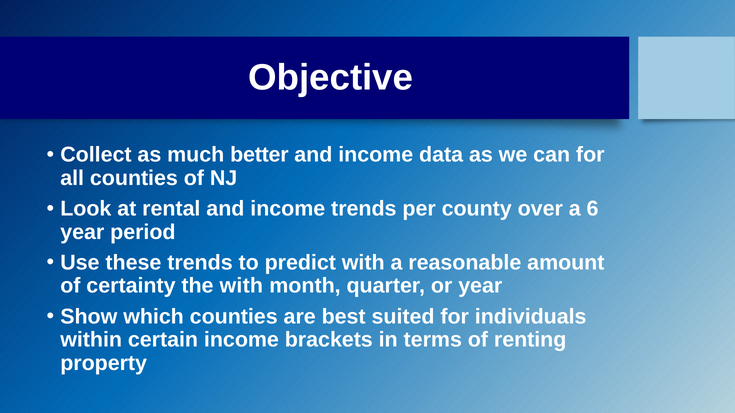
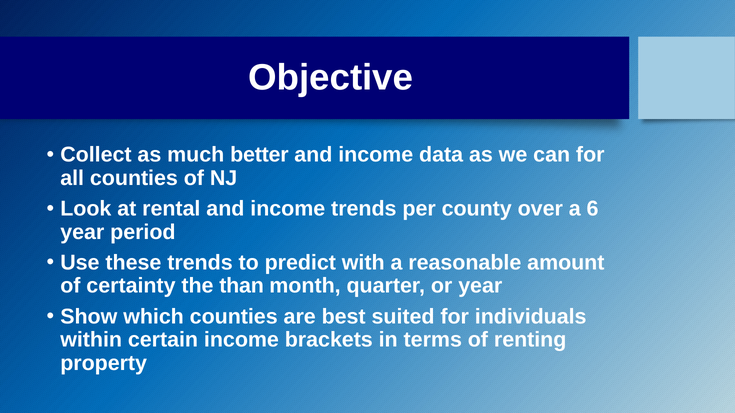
the with: with -> than
